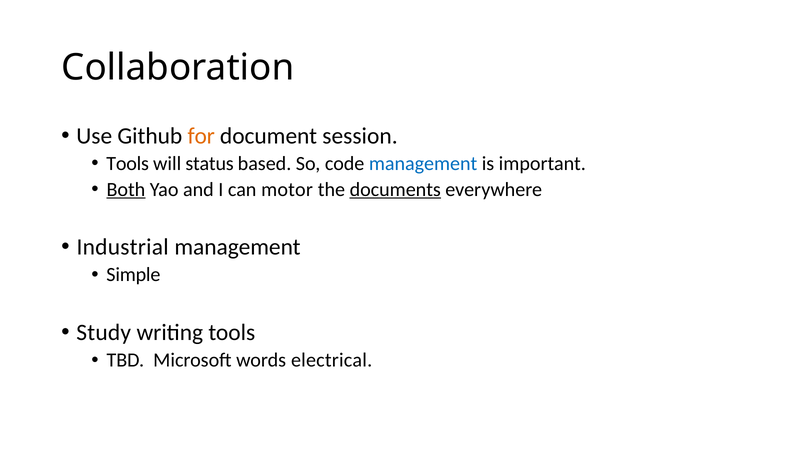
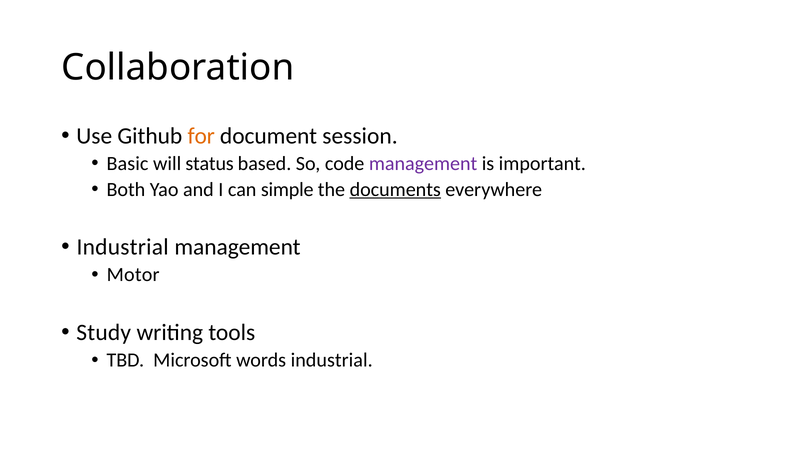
Tools at (128, 164): Tools -> Basic
management at (423, 164) colour: blue -> purple
Both underline: present -> none
motor: motor -> simple
Simple: Simple -> Motor
words electrical: electrical -> industrial
